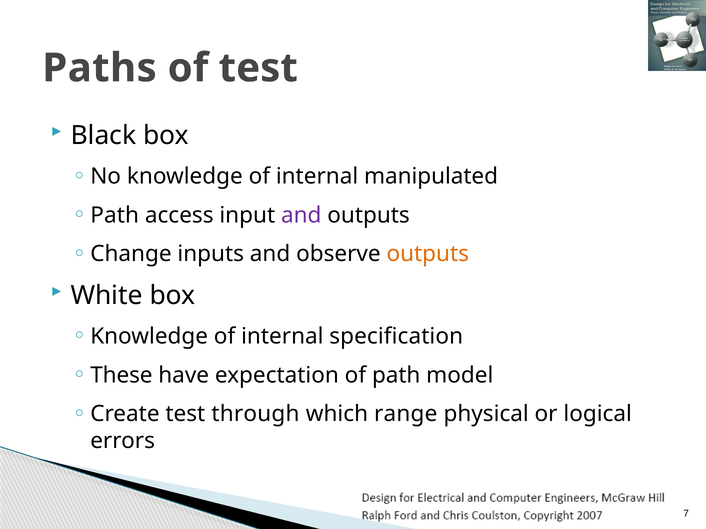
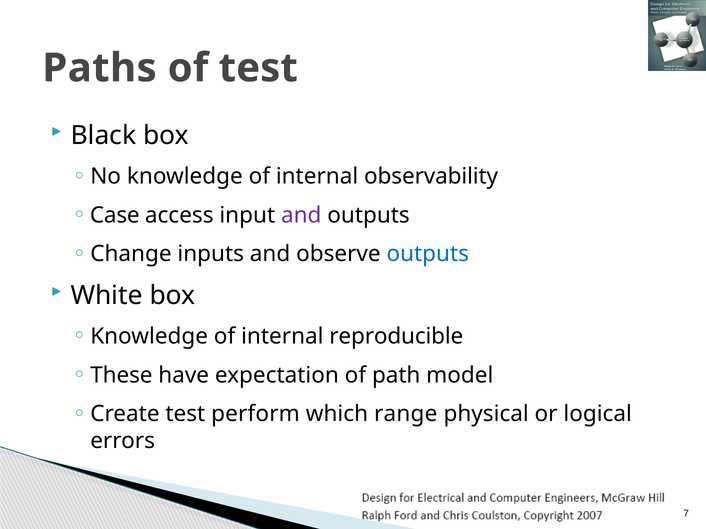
manipulated: manipulated -> observability
Path at (115, 215): Path -> Case
outputs at (428, 254) colour: orange -> blue
specification: specification -> reproducible
through: through -> perform
